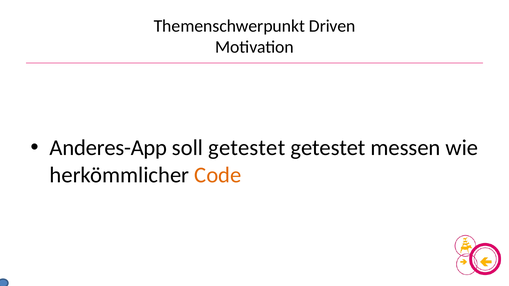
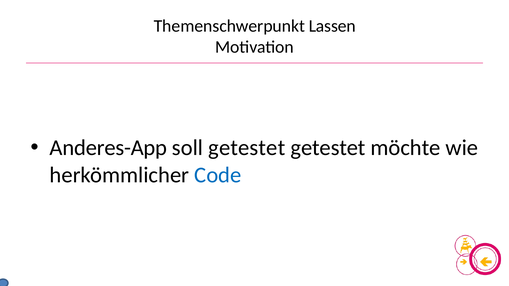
Driven: Driven -> Lassen
messen: messen -> möchte
Code colour: orange -> blue
